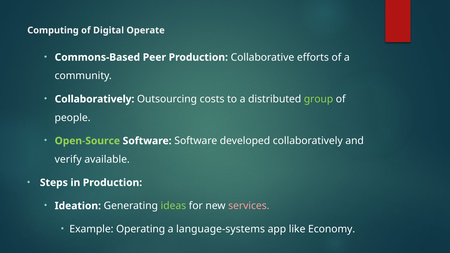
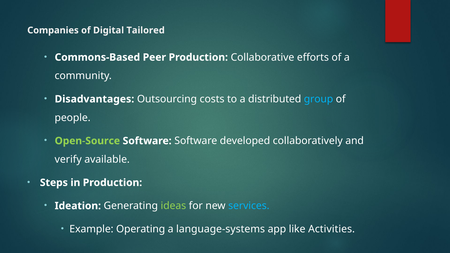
Computing: Computing -> Companies
Operate: Operate -> Tailored
Collaboratively at (94, 99): Collaboratively -> Disadvantages
group colour: light green -> light blue
services colour: pink -> light blue
Economy: Economy -> Activities
